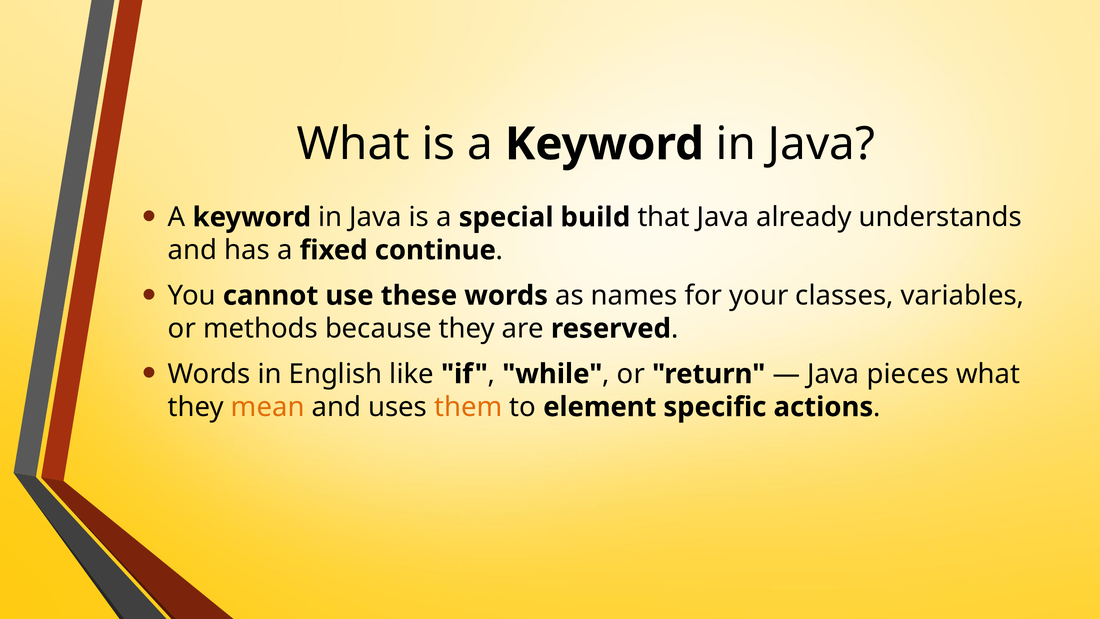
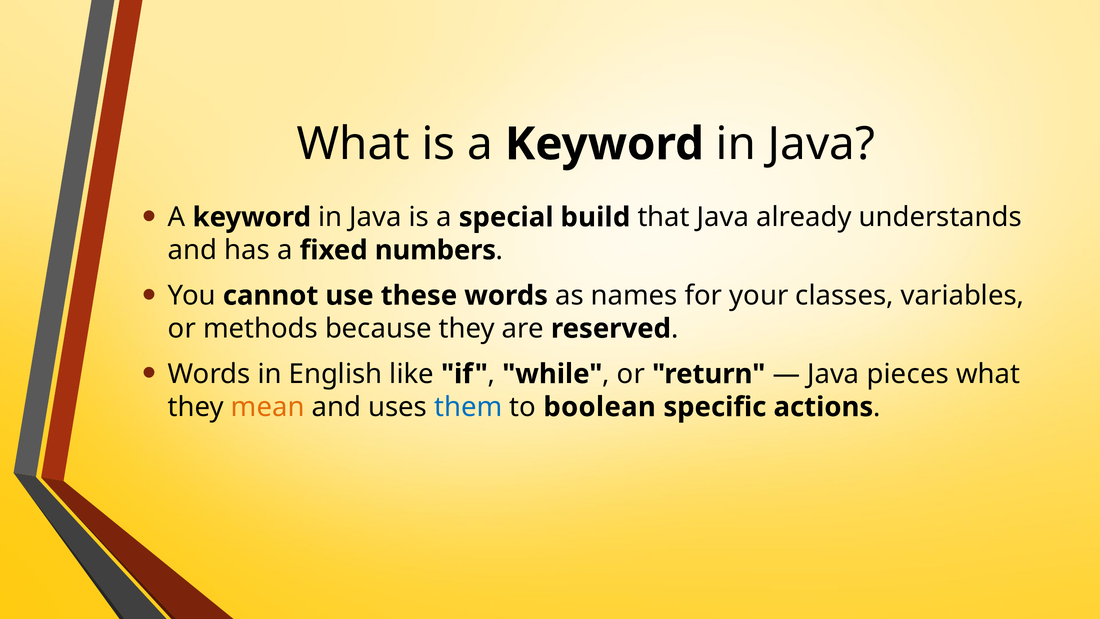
continue: continue -> numbers
them colour: orange -> blue
element: element -> boolean
